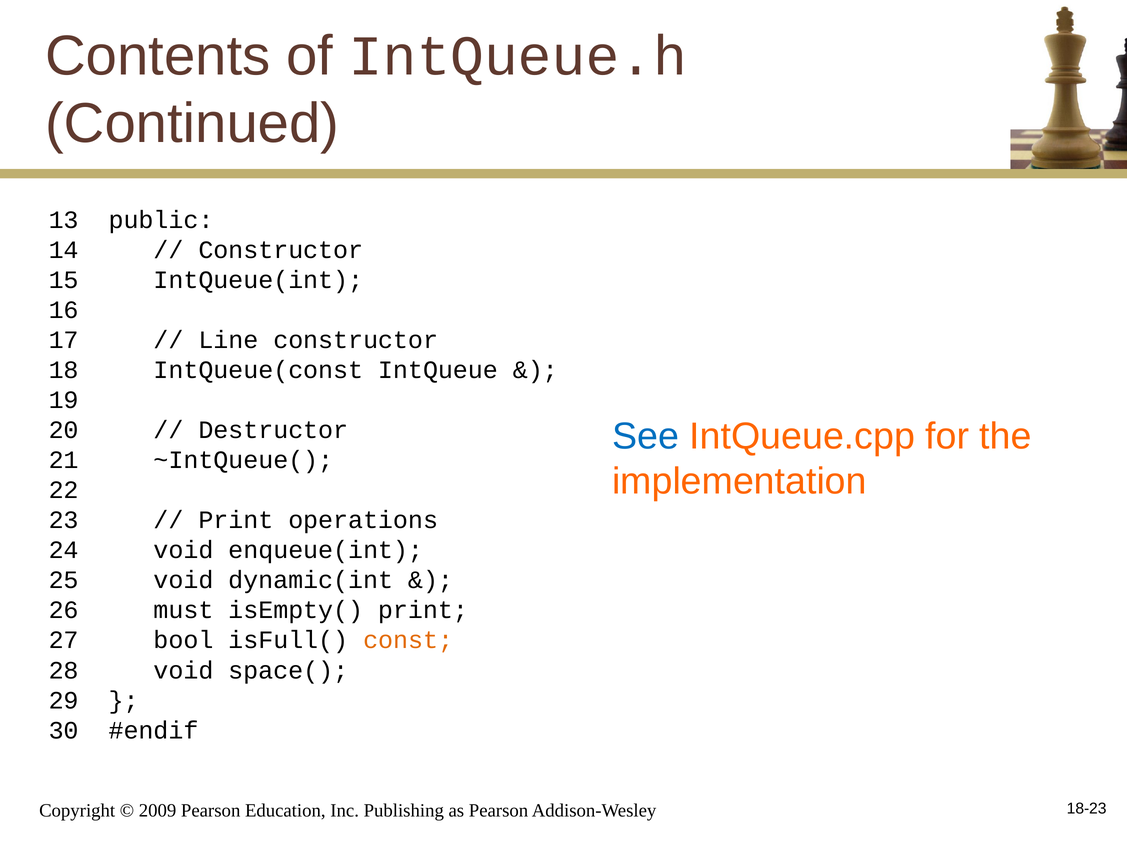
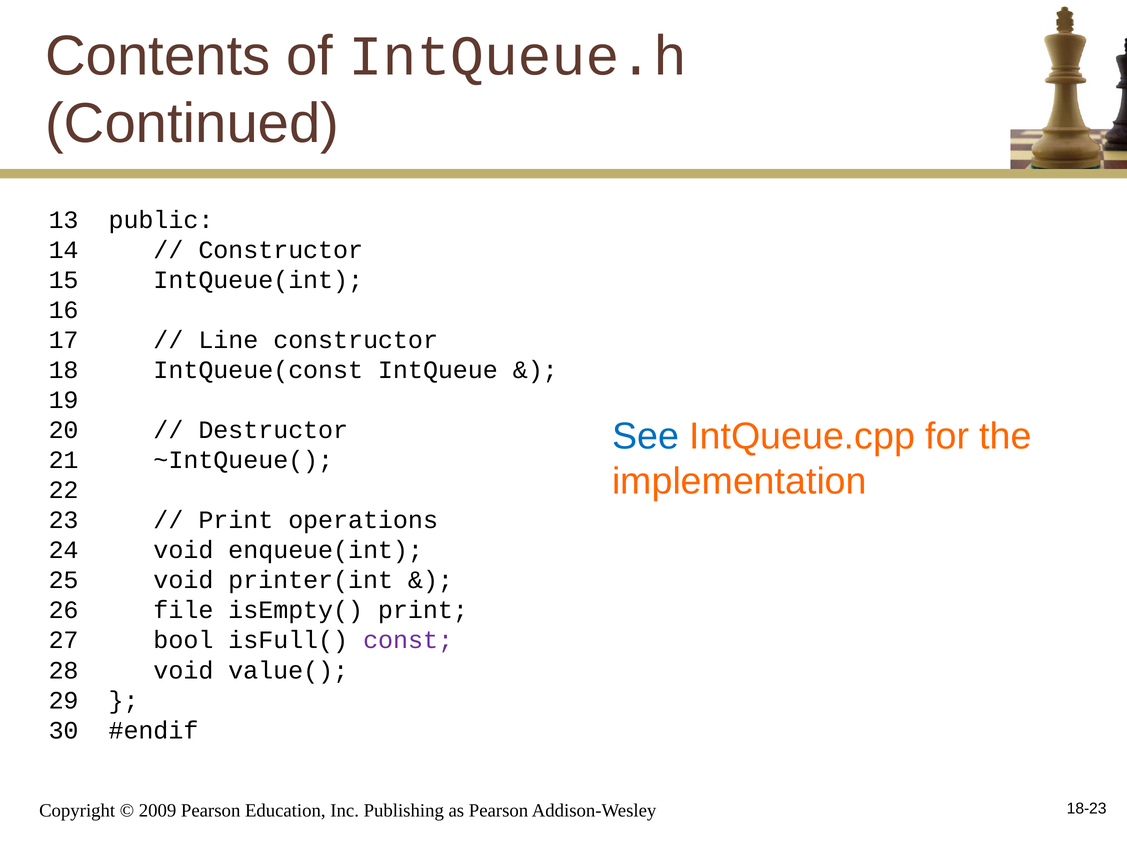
dynamic(int: dynamic(int -> printer(int
must: must -> file
const colour: orange -> purple
space(: space( -> value(
